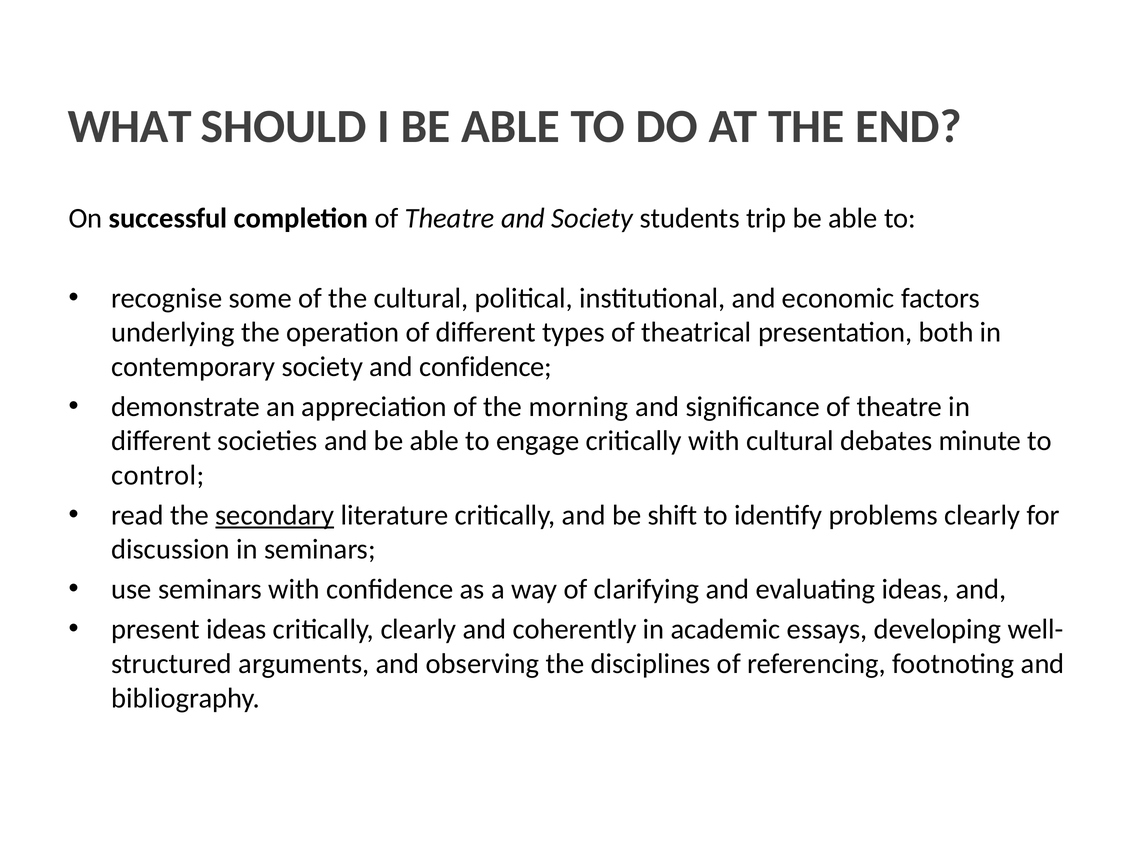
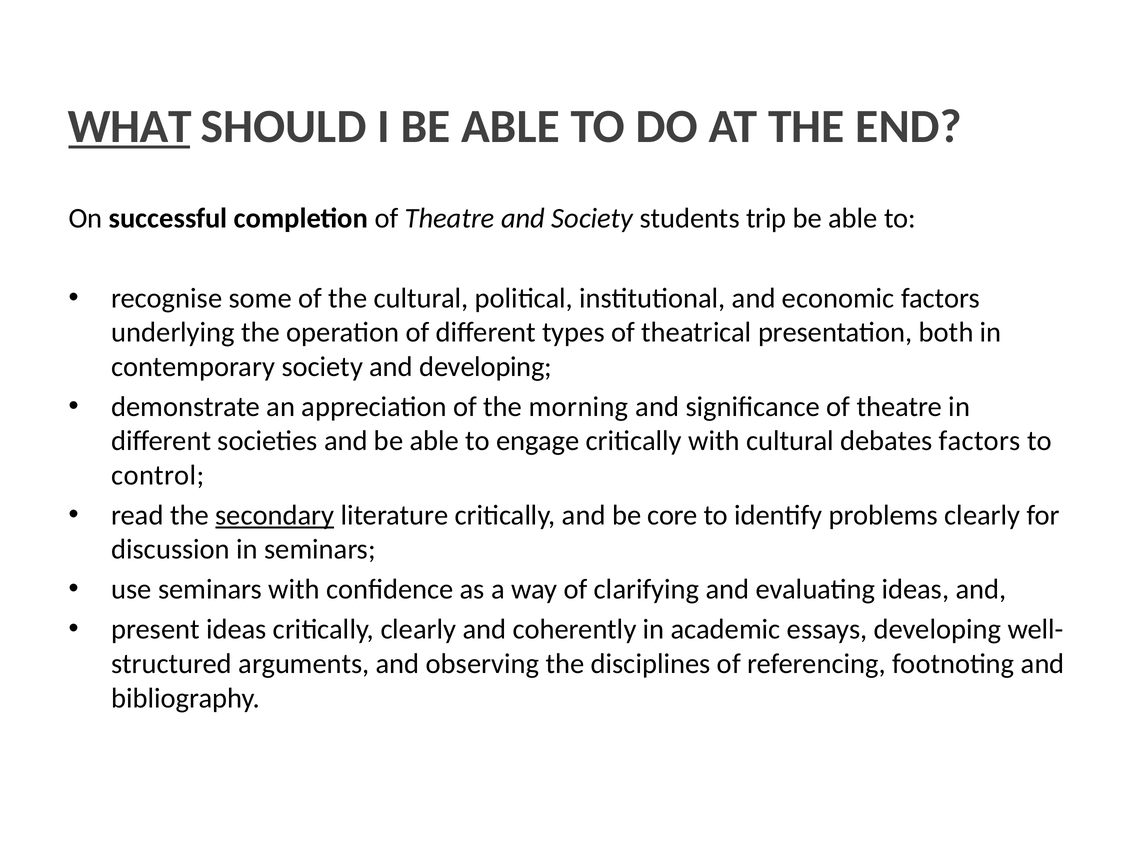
WHAT underline: none -> present
and confidence: confidence -> developing
debates minute: minute -> factors
shift: shift -> core
